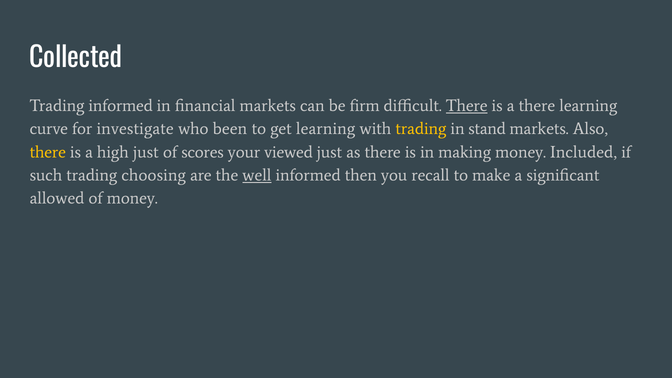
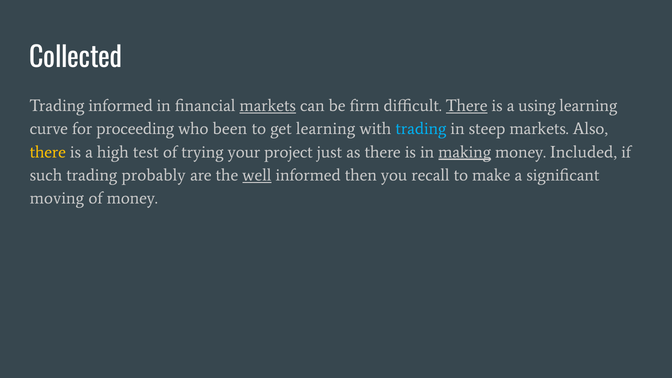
markets at (268, 106) underline: none -> present
a there: there -> using
investigate: investigate -> proceeding
trading at (421, 129) colour: yellow -> light blue
stand: stand -> steep
high just: just -> test
scores: scores -> trying
viewed: viewed -> project
making underline: none -> present
choosing: choosing -> probably
allowed: allowed -> moving
